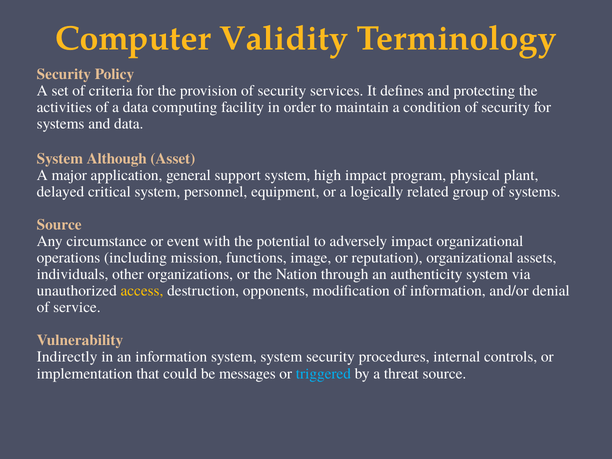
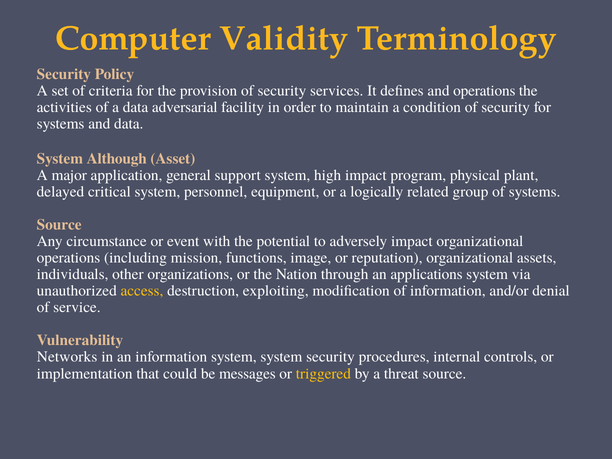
and protecting: protecting -> operations
computing: computing -> adversarial
authenticity: authenticity -> applications
opponents: opponents -> exploiting
Indirectly: Indirectly -> Networks
triggered colour: light blue -> yellow
